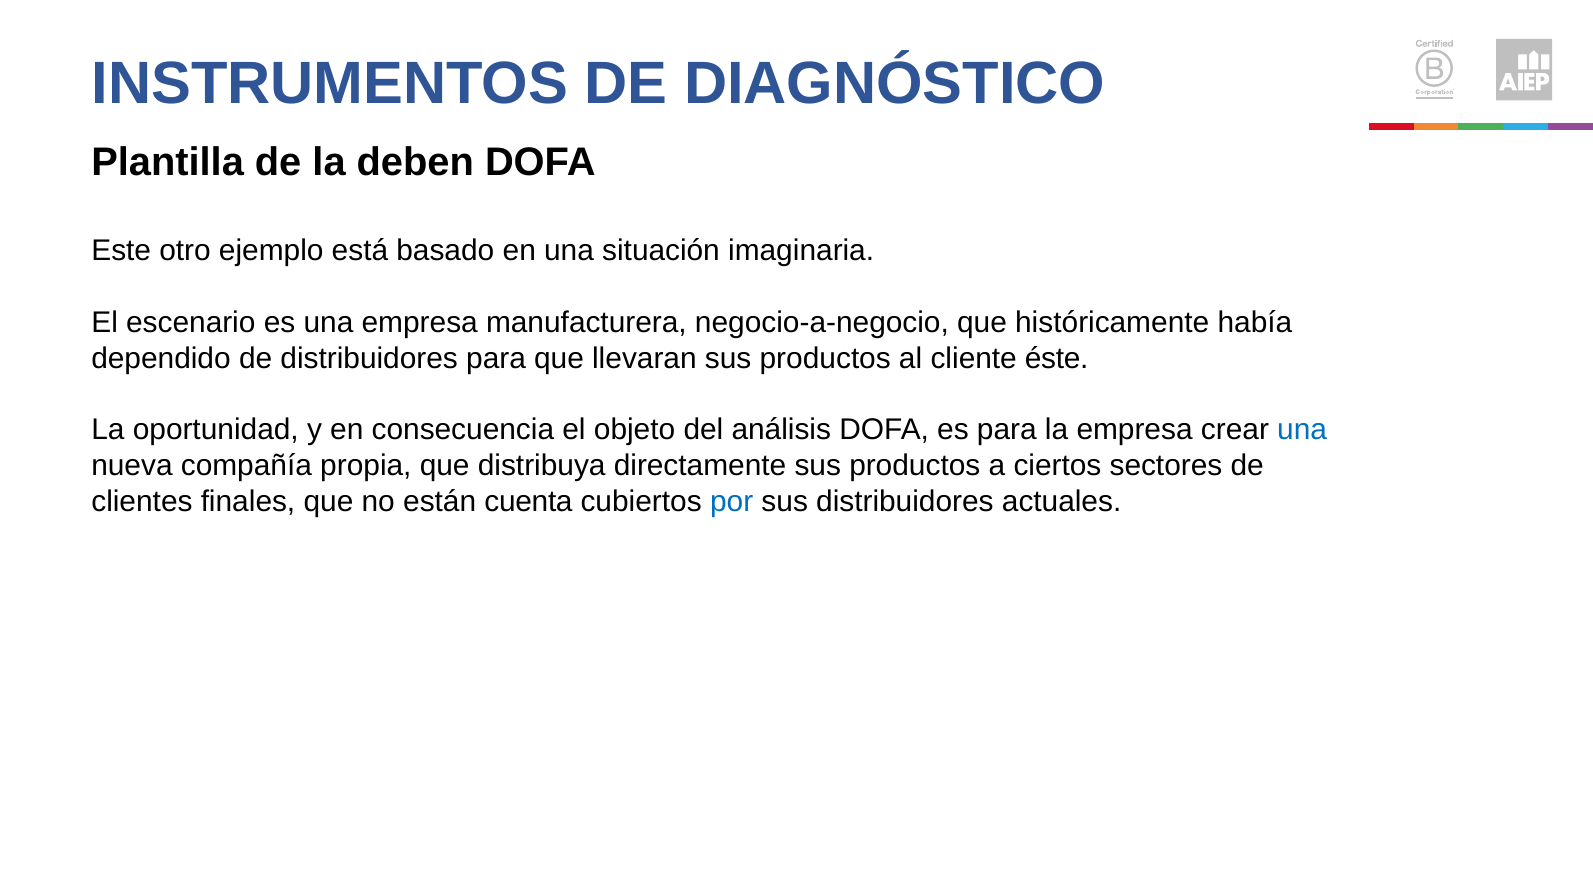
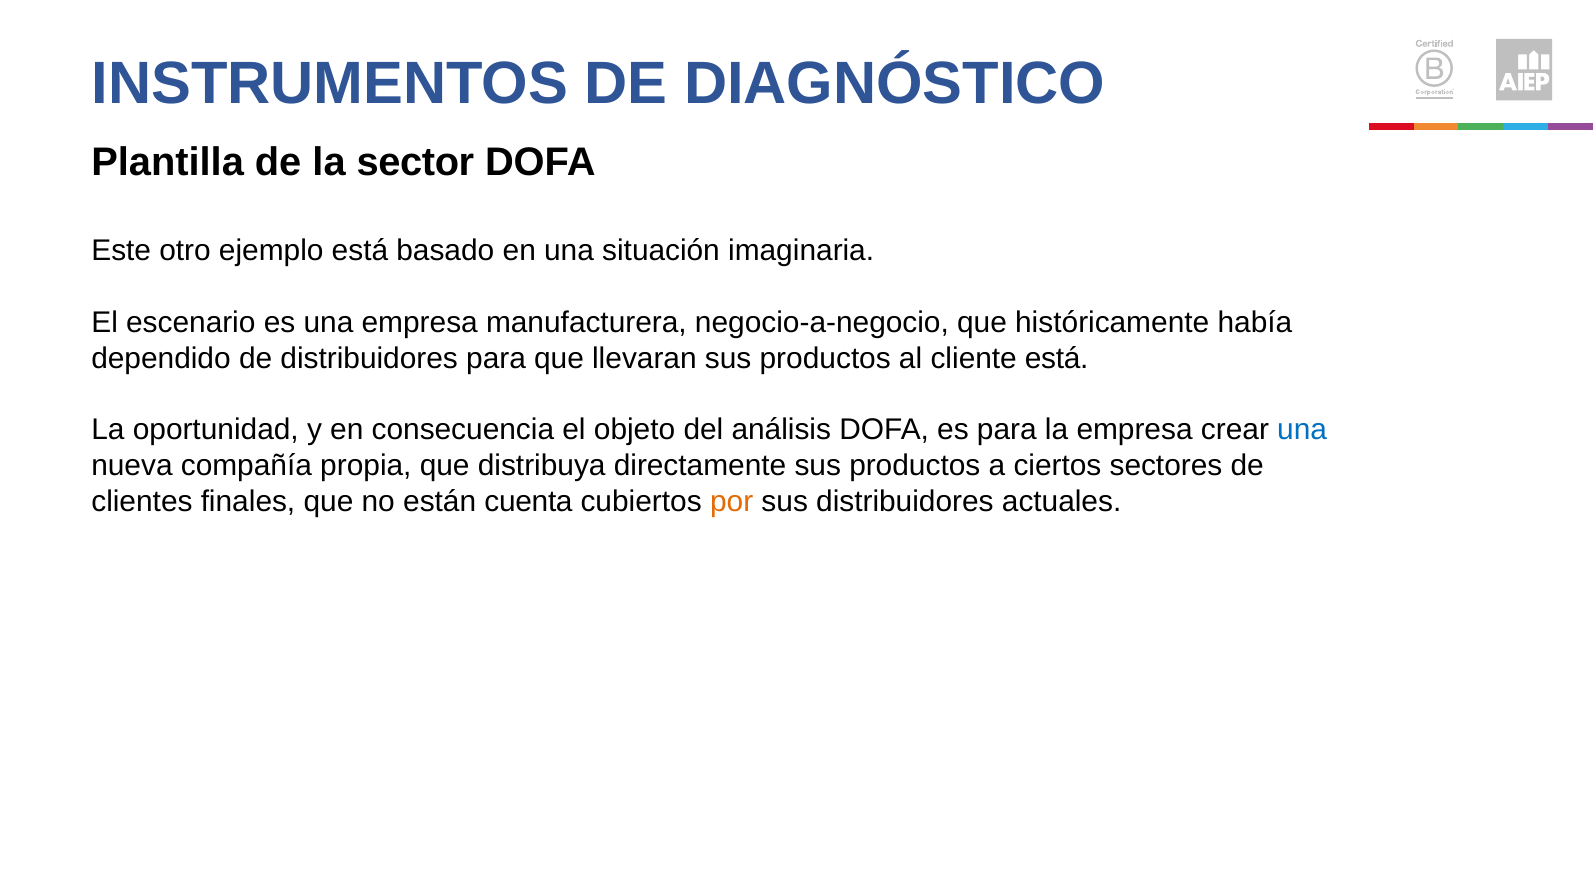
deben: deben -> sector
cliente éste: éste -> está
por colour: blue -> orange
